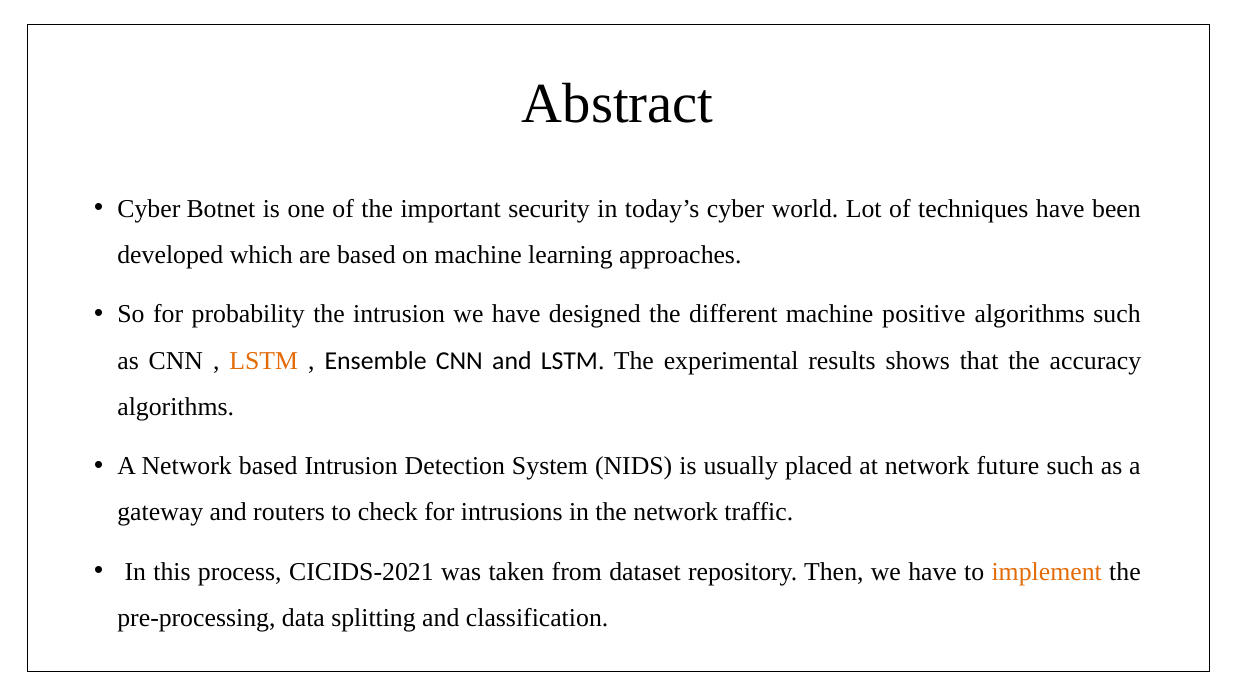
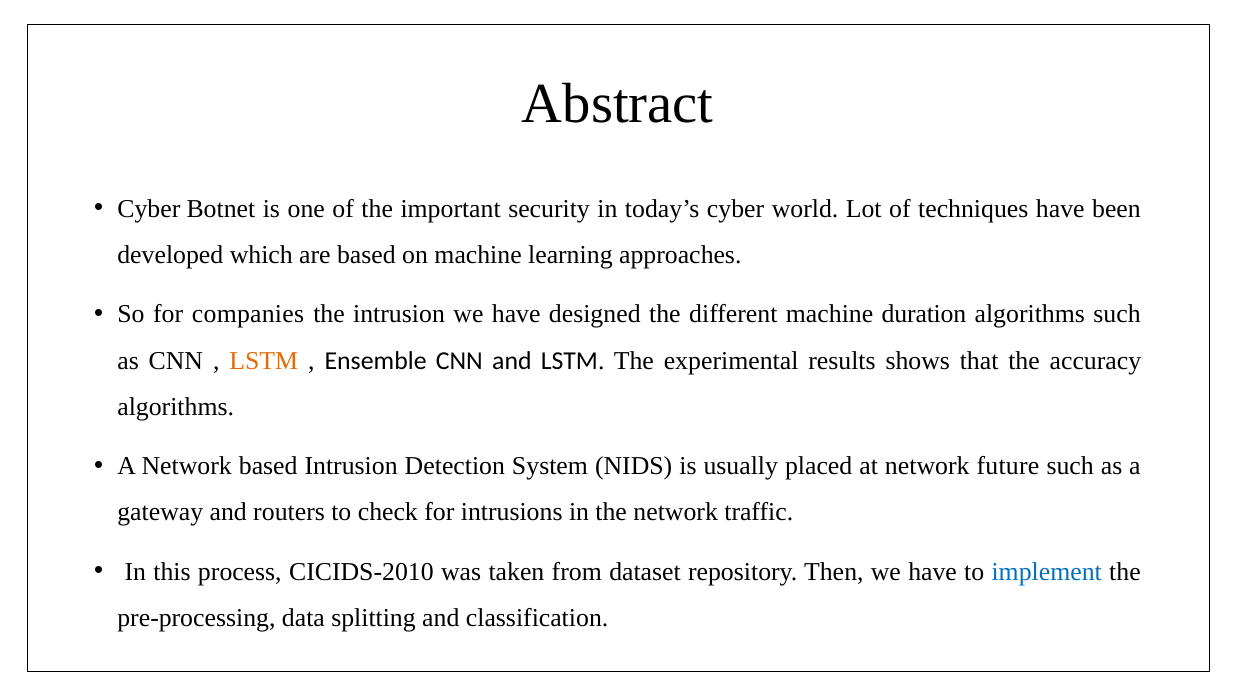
probability: probability -> companies
positive: positive -> duration
CICIDS-2021: CICIDS-2021 -> CICIDS-2010
implement colour: orange -> blue
